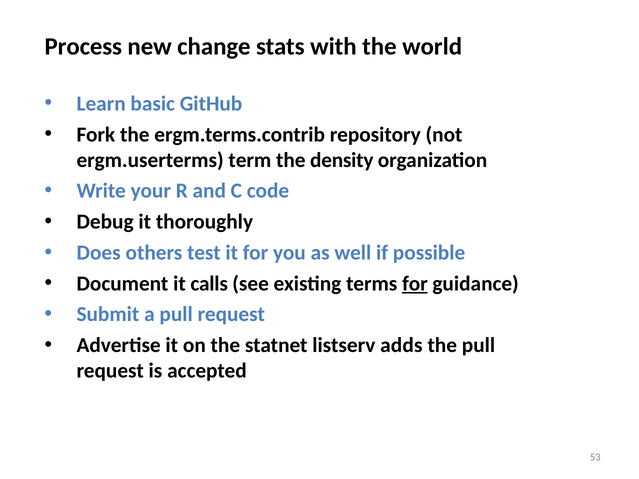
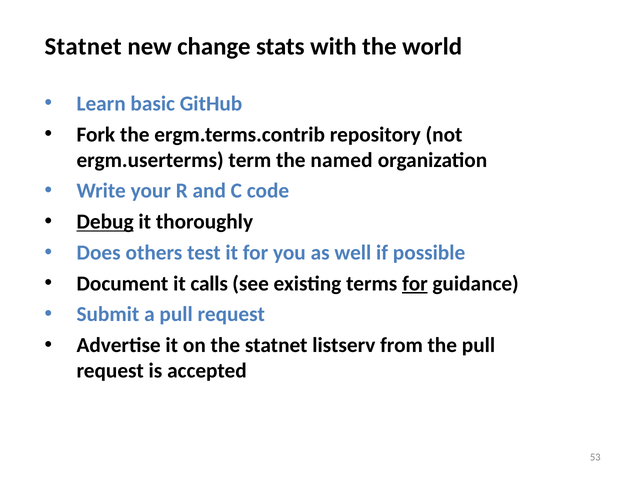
Process at (83, 46): Process -> Statnet
density: density -> named
Debug underline: none -> present
adds: adds -> from
